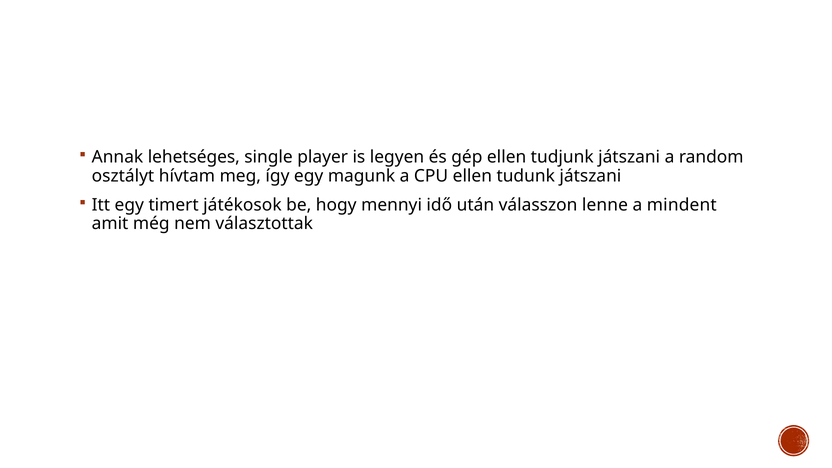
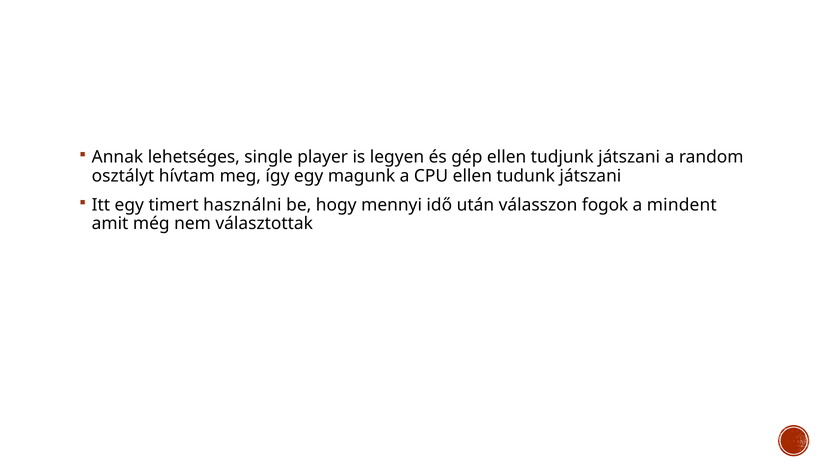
játékosok: játékosok -> használni
lenne: lenne -> fogok
